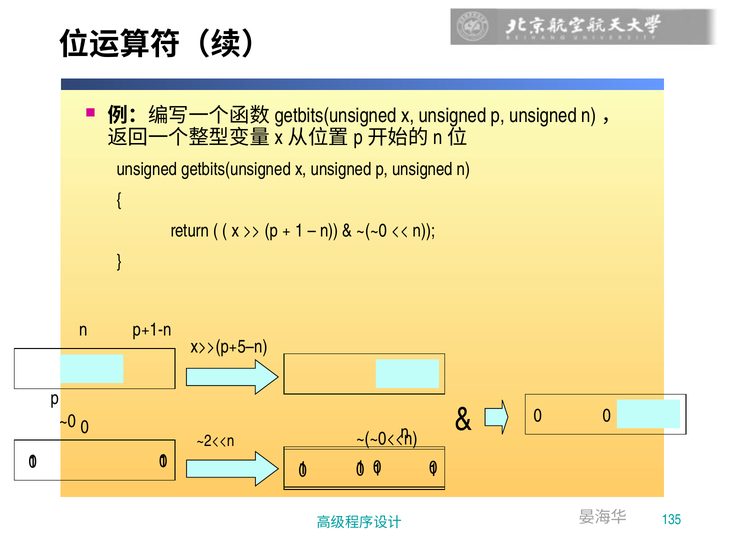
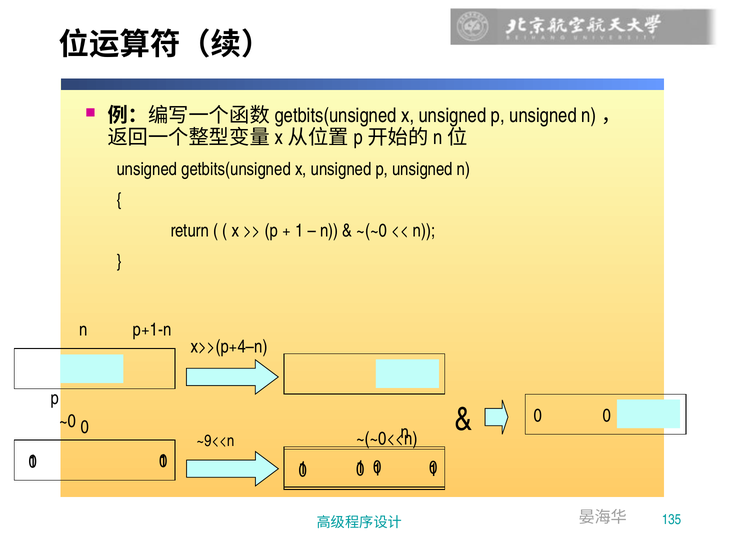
x>>(p+5–n: x>>(p+5–n -> x>>(p+4–n
~2<<n: ~2<<n -> ~9<<n
